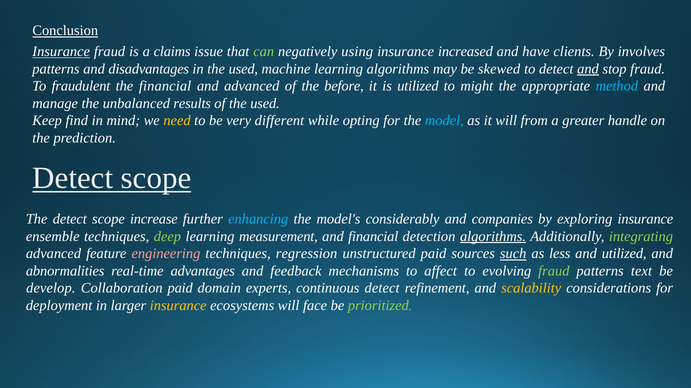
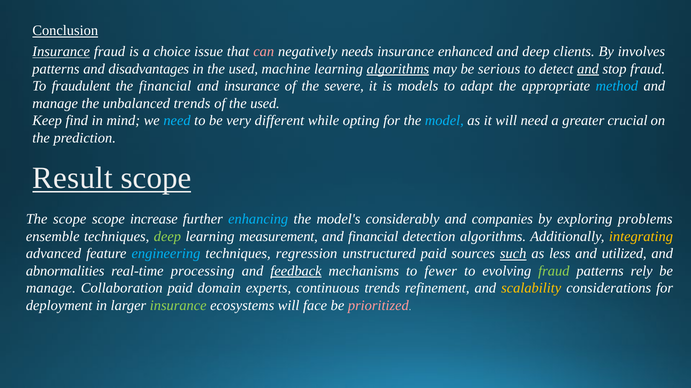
claims: claims -> choice
can colour: light green -> pink
using: using -> needs
increased: increased -> enhanced
and have: have -> deep
algorithms at (398, 69) underline: none -> present
skewed: skewed -> serious
and advanced: advanced -> insurance
before: before -> severe
is utilized: utilized -> models
might: might -> adapt
unbalanced results: results -> trends
need at (177, 121) colour: yellow -> light blue
will from: from -> need
handle: handle -> crucial
Detect at (73, 178): Detect -> Result
The detect: detect -> scope
exploring insurance: insurance -> problems
algorithms at (493, 237) underline: present -> none
integrating colour: light green -> yellow
engineering colour: pink -> light blue
advantages: advantages -> processing
feedback underline: none -> present
affect: affect -> fewer
text: text -> rely
develop at (51, 289): develop -> manage
continuous detect: detect -> trends
insurance at (178, 306) colour: yellow -> light green
prioritized colour: light green -> pink
